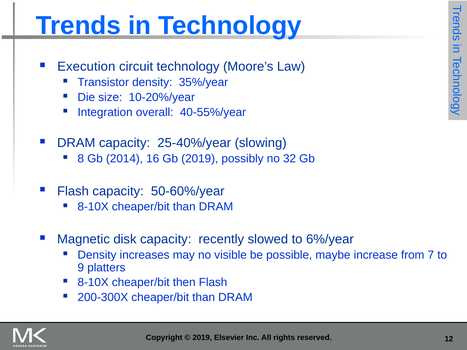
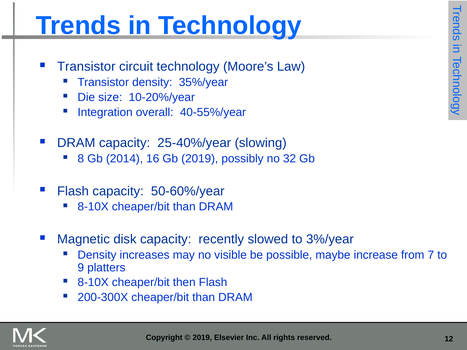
Execution at (86, 67): Execution -> Transistor
6%/year: 6%/year -> 3%/year
